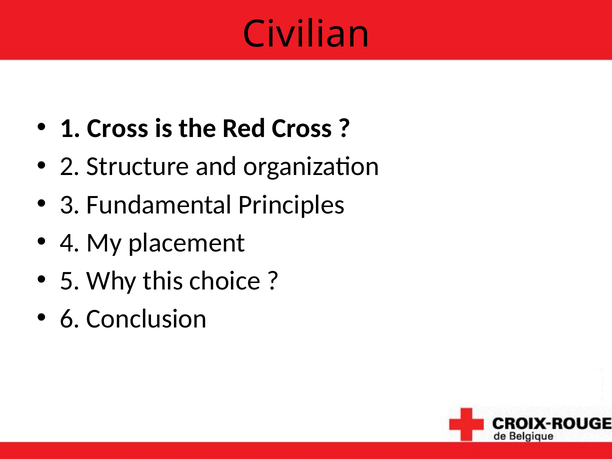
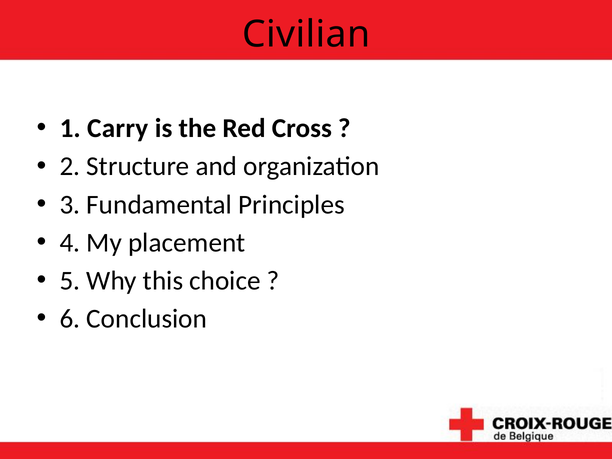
1 Cross: Cross -> Carry
